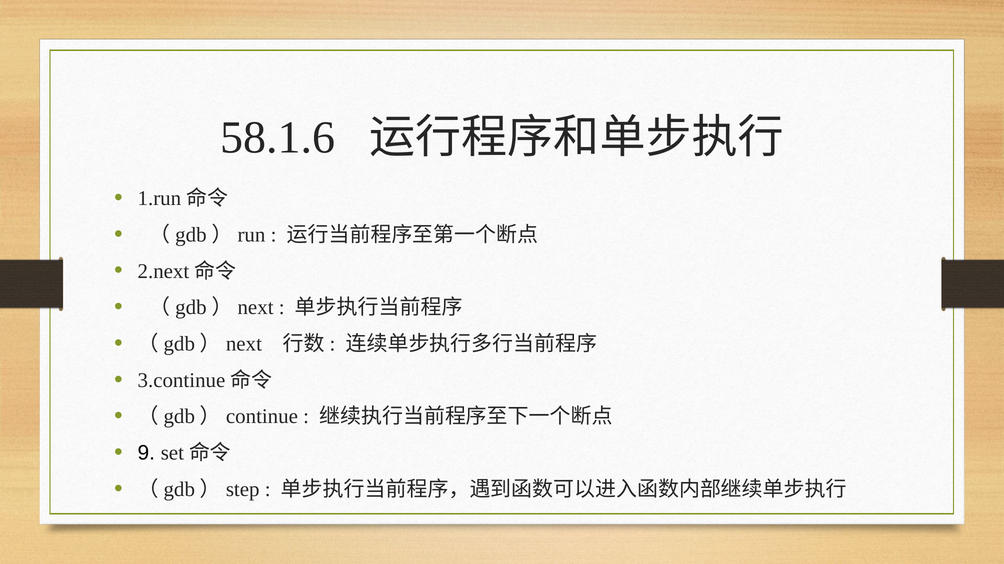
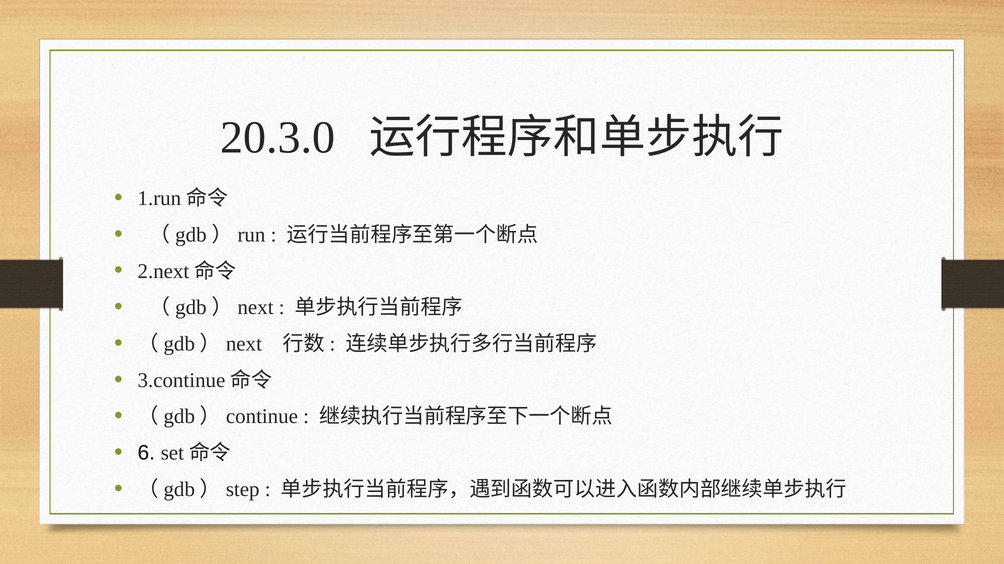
58.1.6: 58.1.6 -> 20.3.0
9: 9 -> 6
